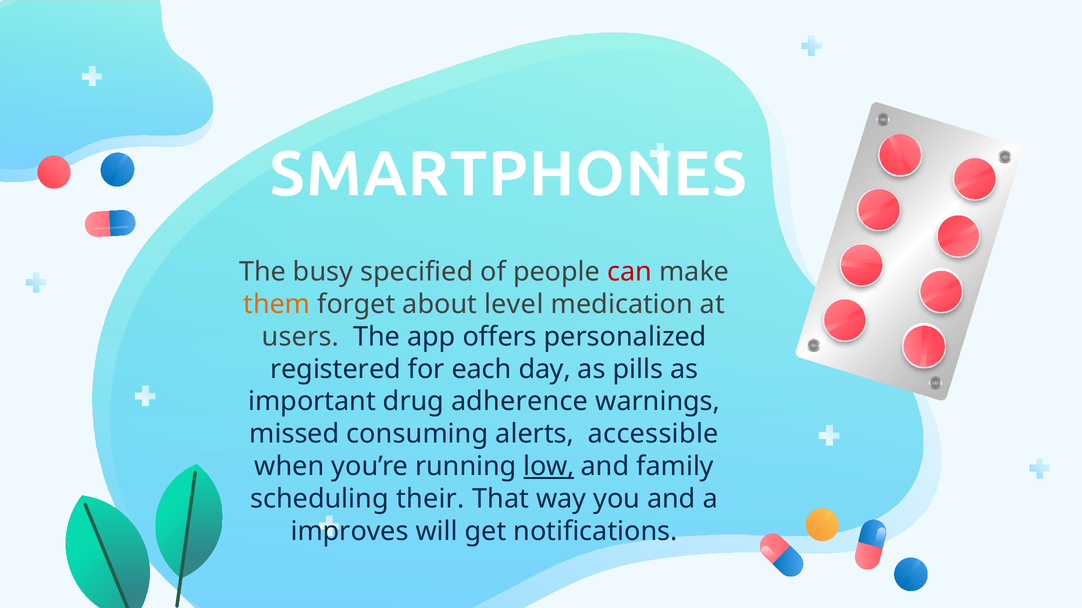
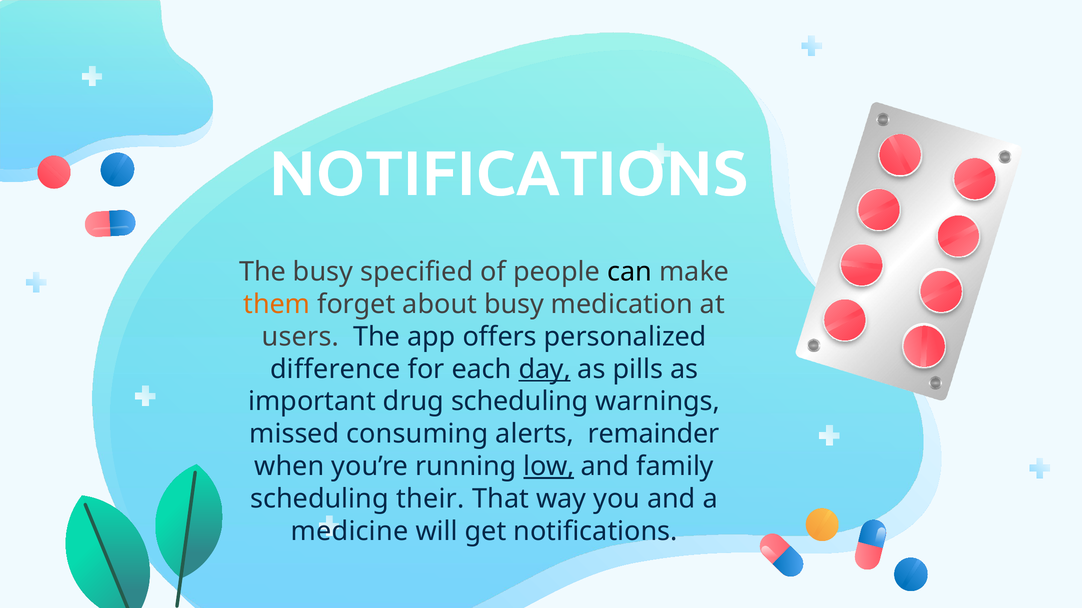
SMARTPHONES at (508, 175): SMARTPHONES -> NOTIFICATIONS
can colour: red -> black
about level: level -> busy
registered: registered -> difference
day underline: none -> present
drug adherence: adherence -> scheduling
accessible: accessible -> remainder
improves: improves -> medicine
